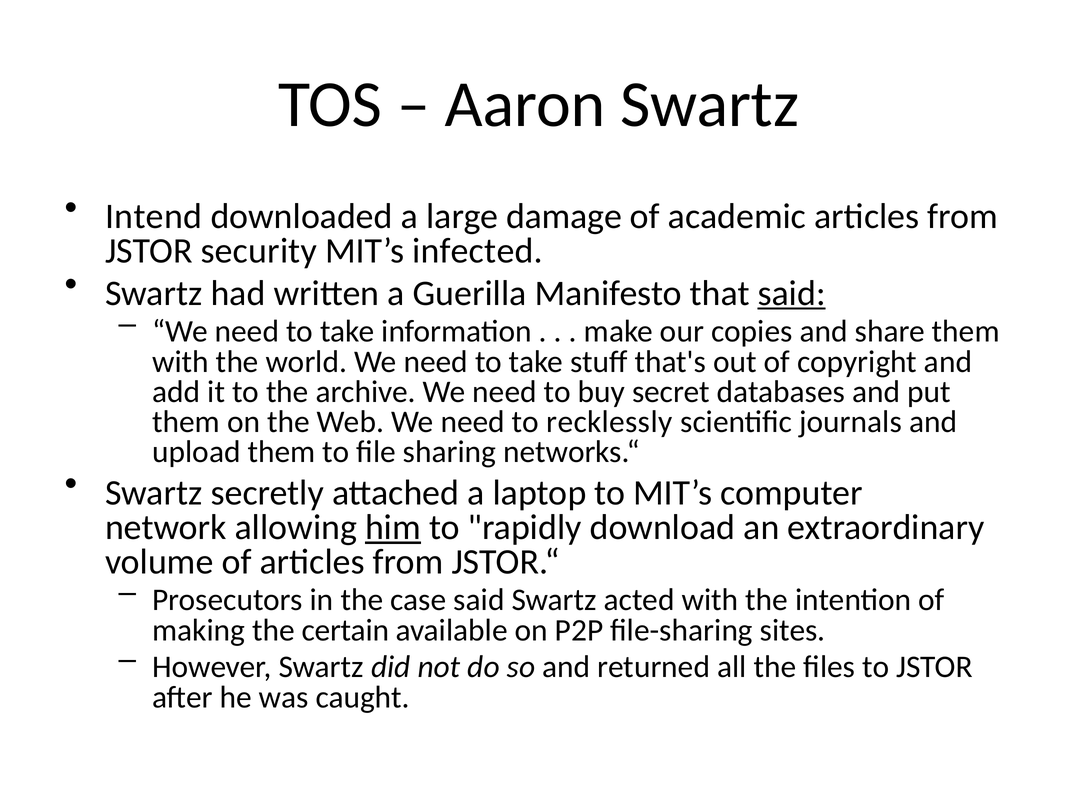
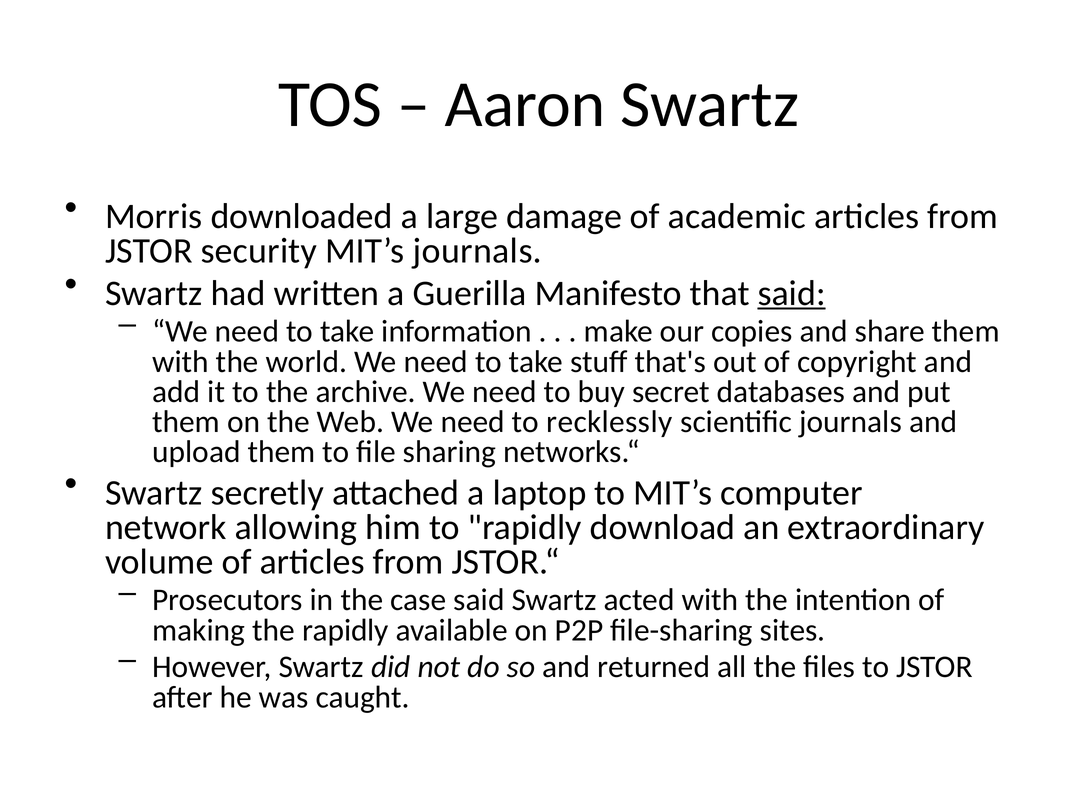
Intend: Intend -> Morris
MIT’s infected: infected -> journals
him underline: present -> none
the certain: certain -> rapidly
